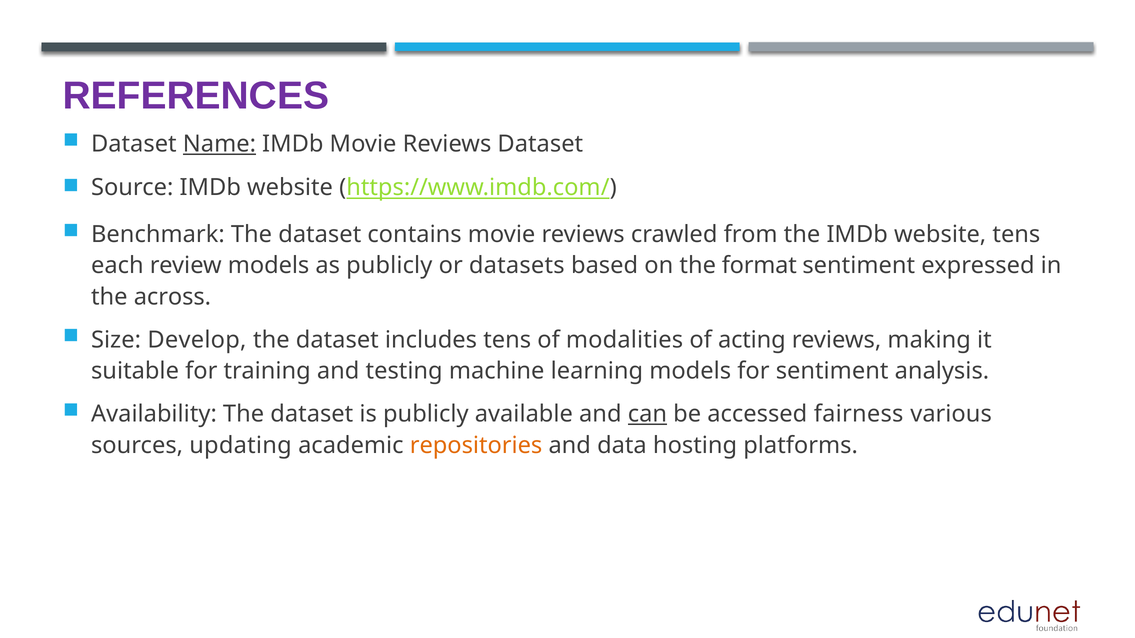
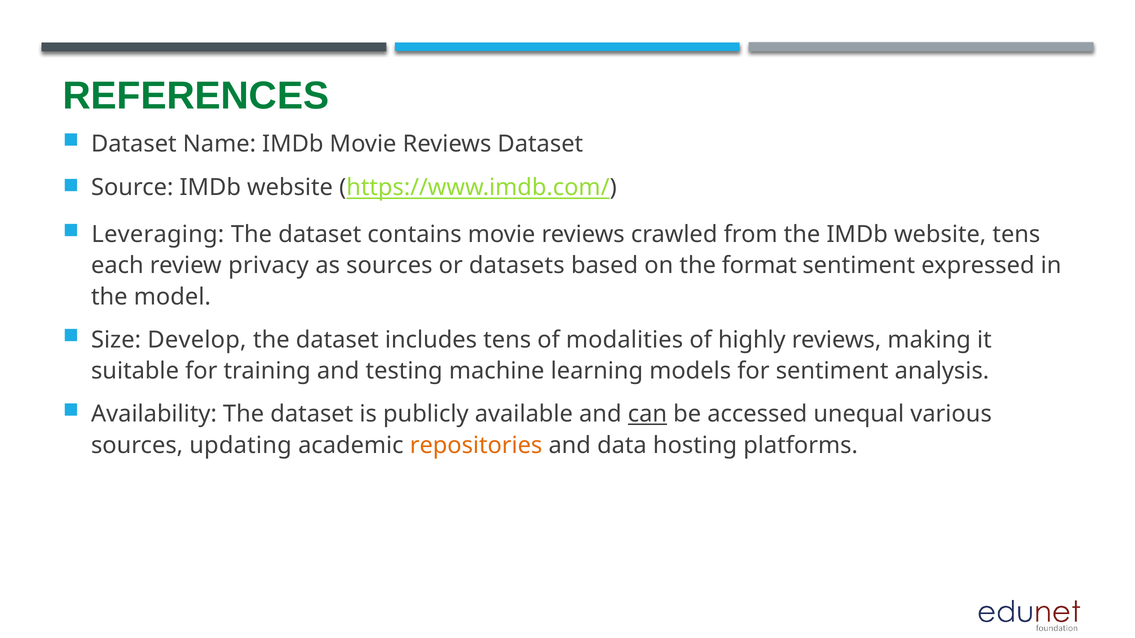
REFERENCES colour: purple -> green
Name underline: present -> none
Benchmark: Benchmark -> Leveraging
review models: models -> privacy
as publicly: publicly -> sources
across: across -> model
acting: acting -> highly
fairness: fairness -> unequal
